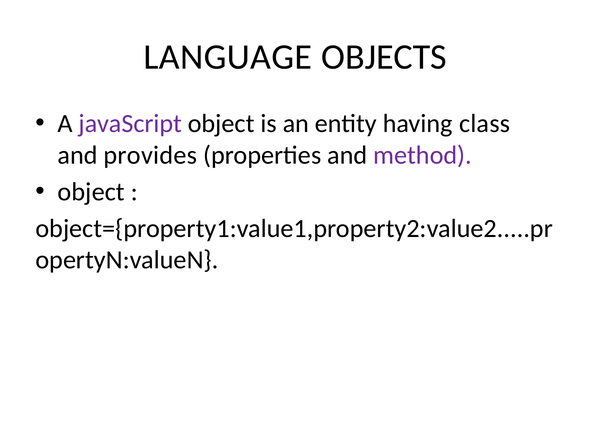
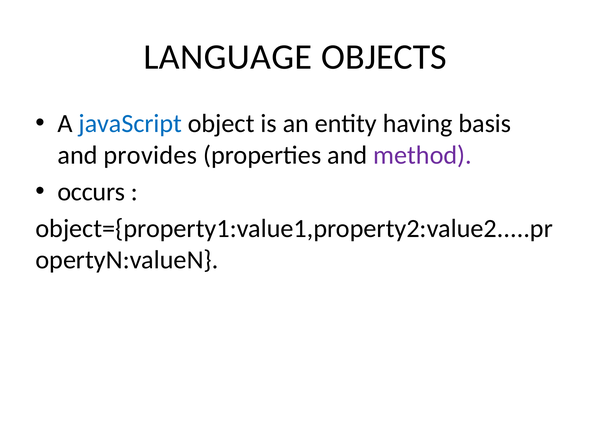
javaScript colour: purple -> blue
class: class -> basis
object at (91, 192): object -> occurs
